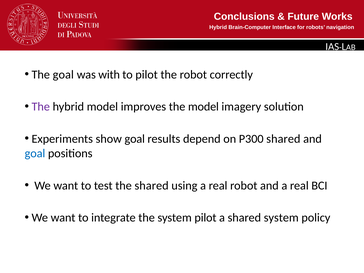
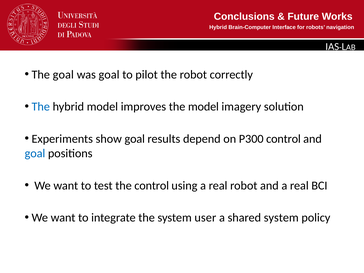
was with: with -> goal
The at (41, 107) colour: purple -> blue
P300 shared: shared -> control
the shared: shared -> control
system pilot: pilot -> user
